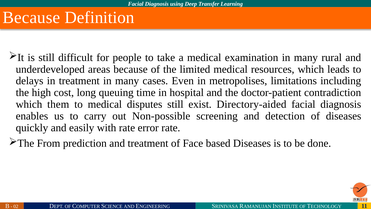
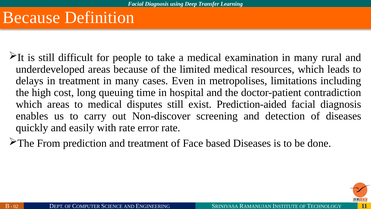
which them: them -> areas
Directory-aided: Directory-aided -> Prediction-aided
Non-possible: Non-possible -> Non-discover
